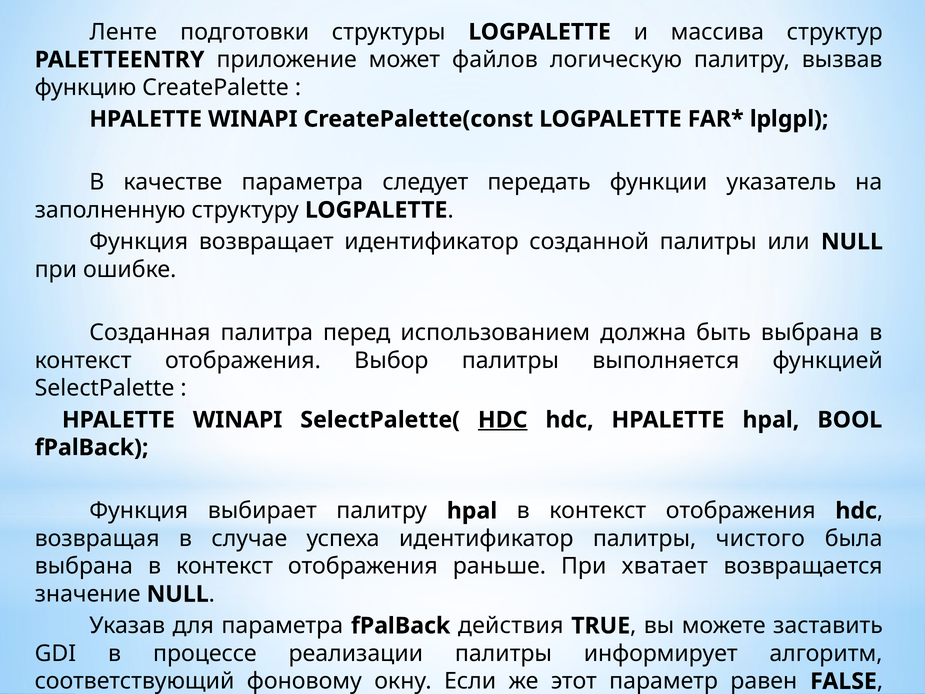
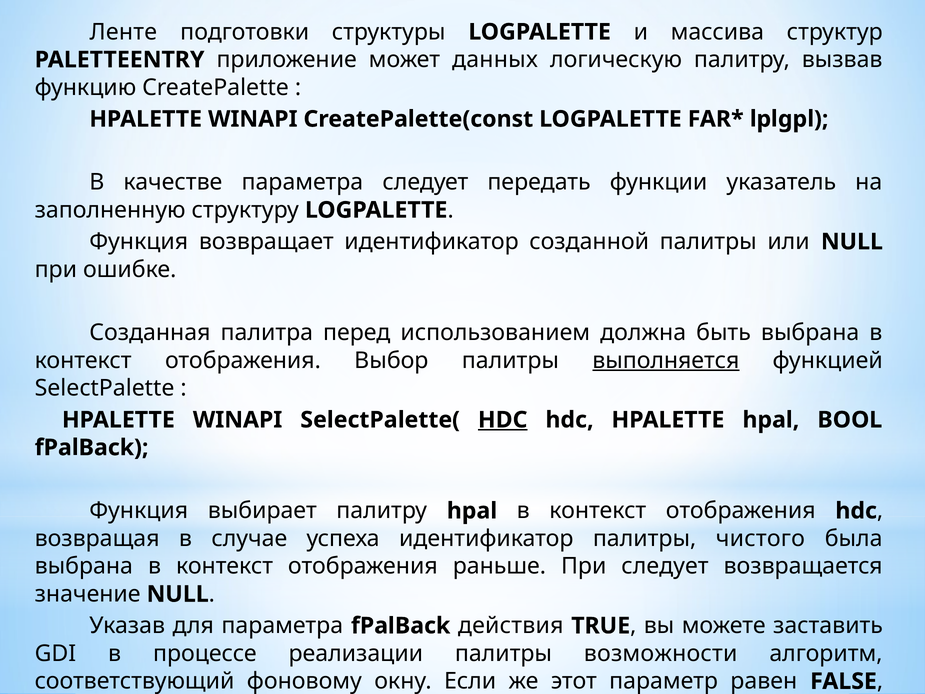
файлов: файлов -> данных
выполняется underline: none -> present
При хватает: хватает -> следует
информирует: информирует -> возможности
